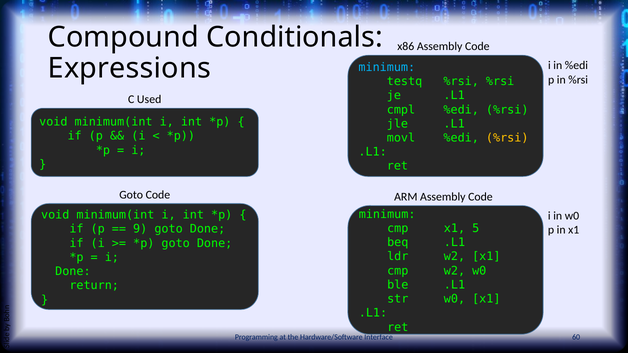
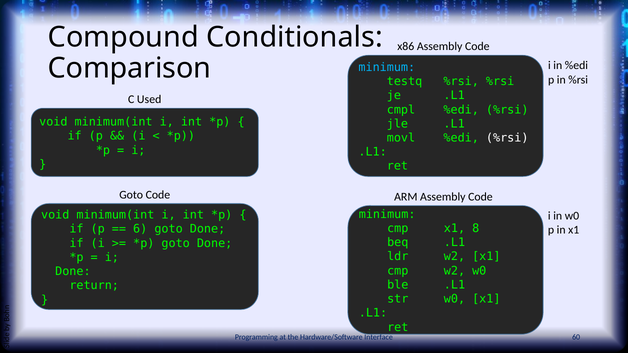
Expressions: Expressions -> Comparison
%rsi at (507, 138) colour: yellow -> white
5: 5 -> 8
9: 9 -> 6
